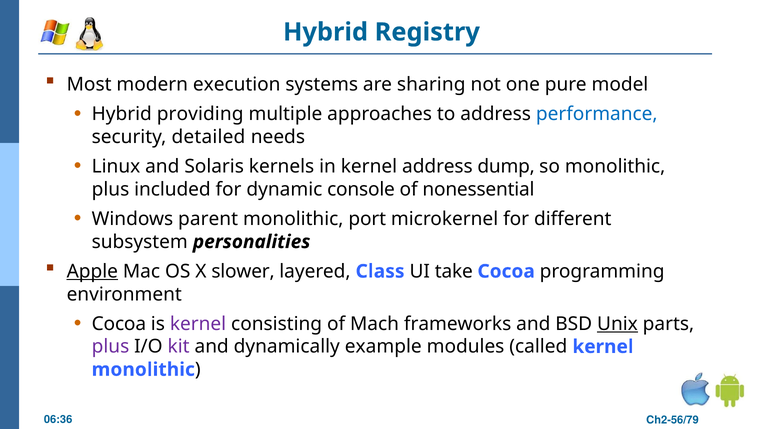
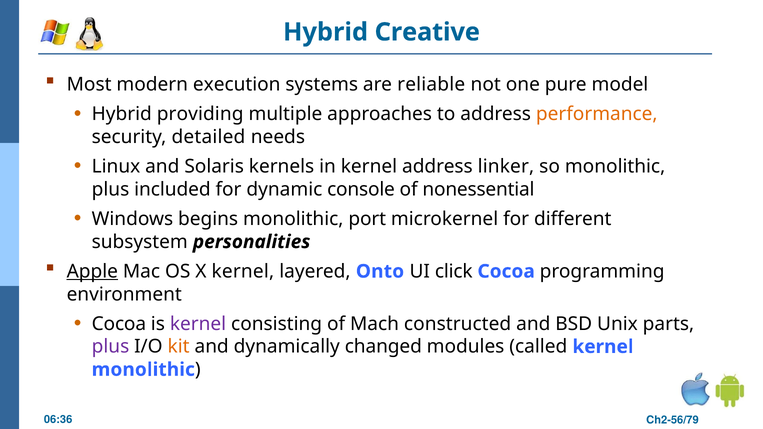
Registry: Registry -> Creative
sharing: sharing -> reliable
performance colour: blue -> orange
dump: dump -> linker
parent: parent -> begins
X slower: slower -> kernel
Class: Class -> Onto
take: take -> click
frameworks: frameworks -> constructed
Unix underline: present -> none
kit colour: purple -> orange
example: example -> changed
